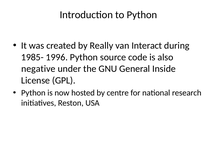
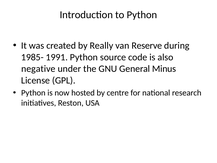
Interact: Interact -> Reserve
1996: 1996 -> 1991
Inside: Inside -> Minus
